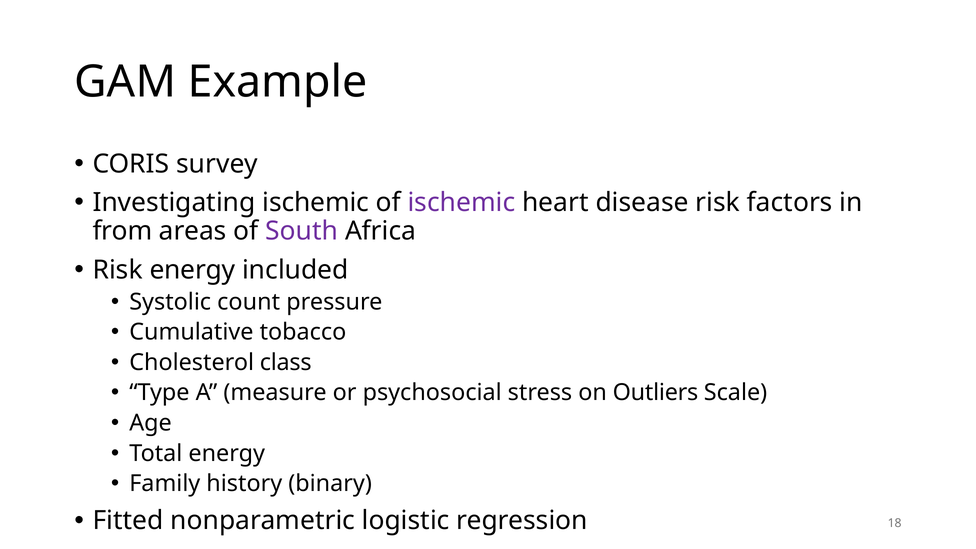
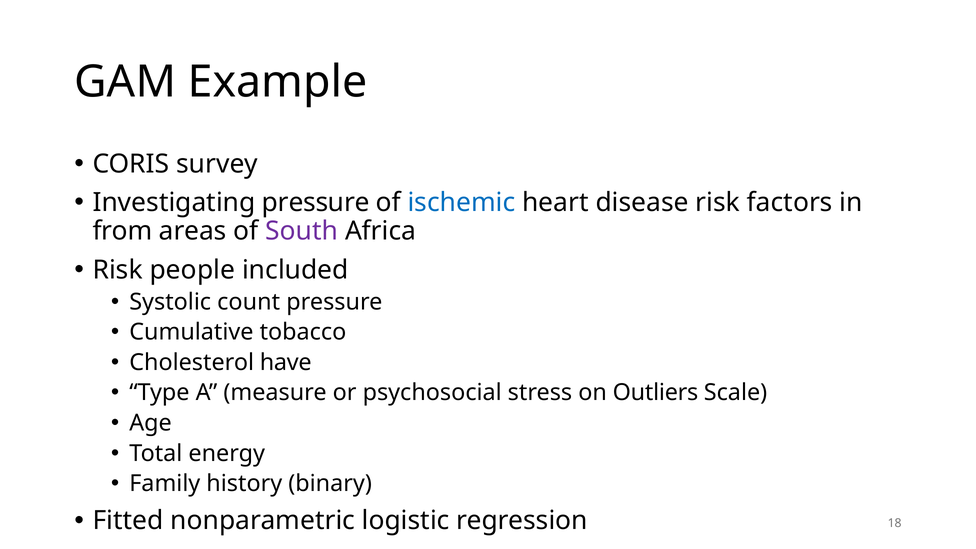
Investigating ischemic: ischemic -> pressure
ischemic at (461, 203) colour: purple -> blue
Risk energy: energy -> people
class: class -> have
